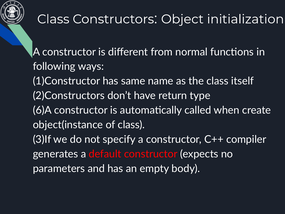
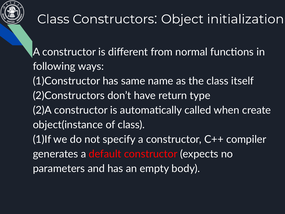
6)A: 6)A -> 2)A
3)If: 3)If -> 1)If
